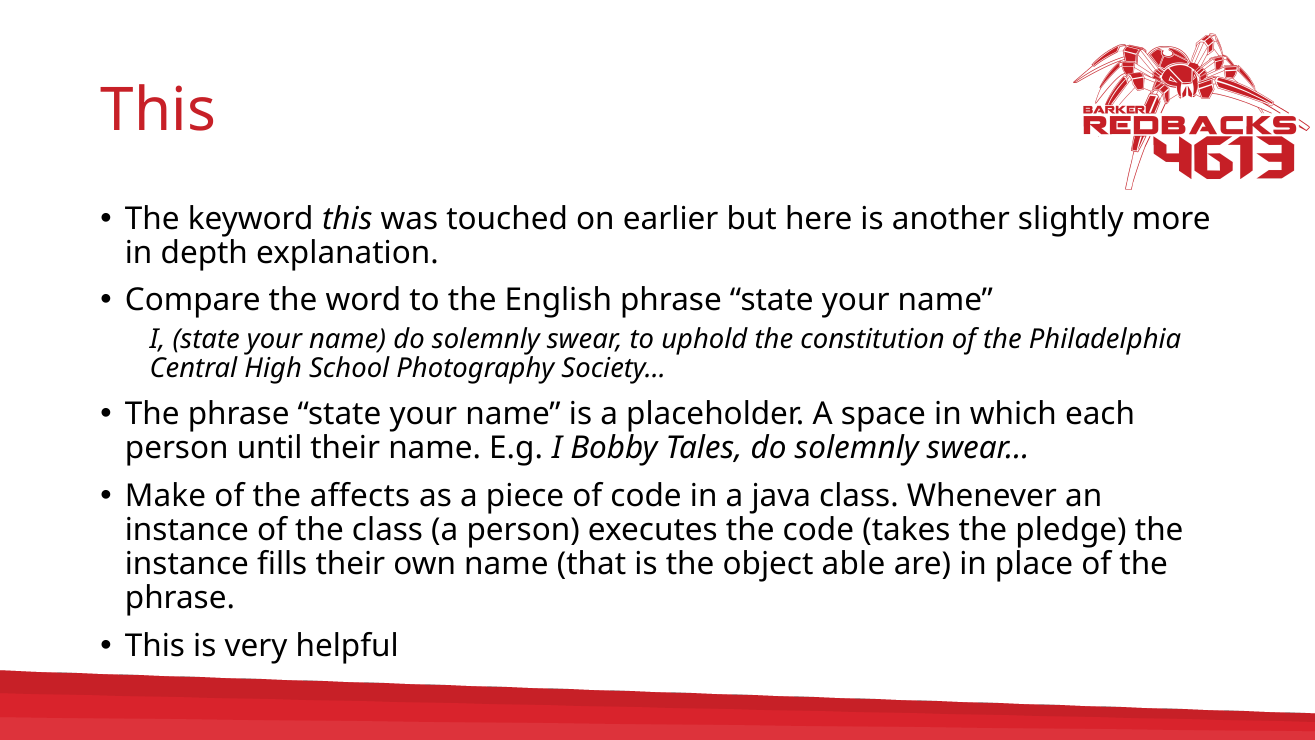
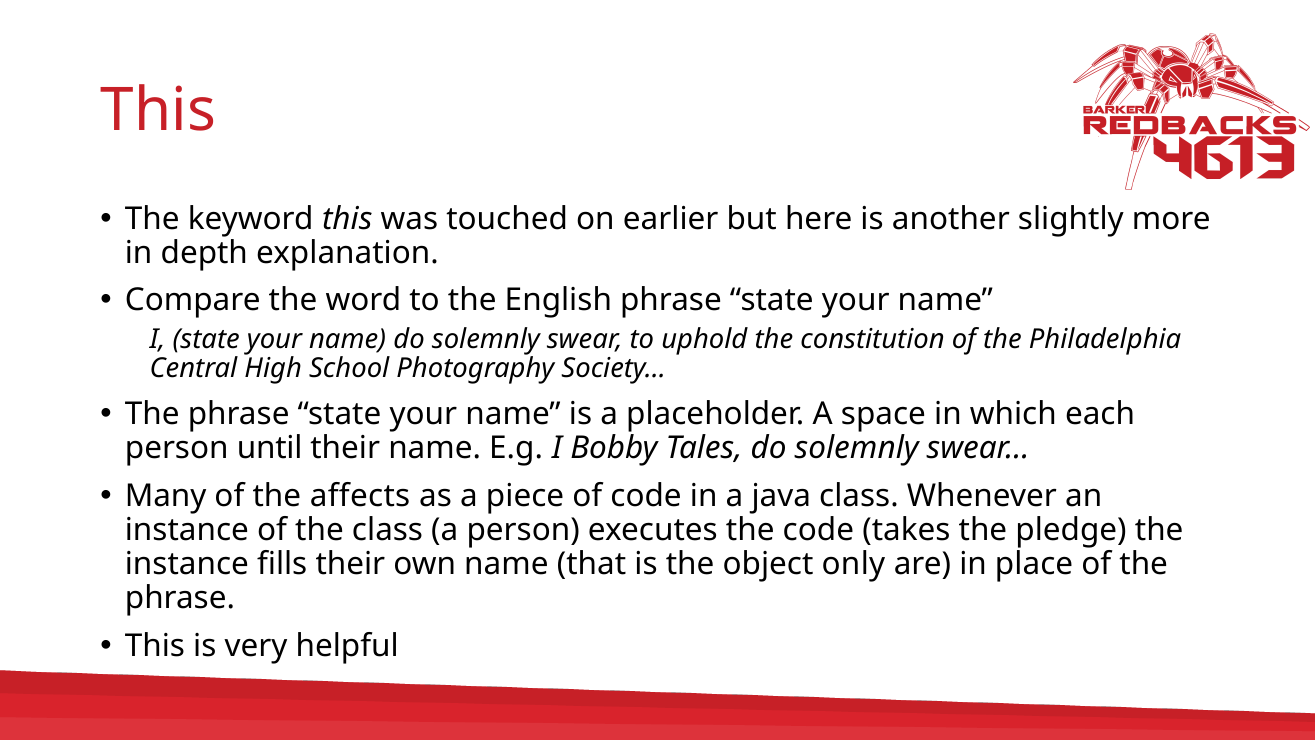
Make: Make -> Many
able: able -> only
